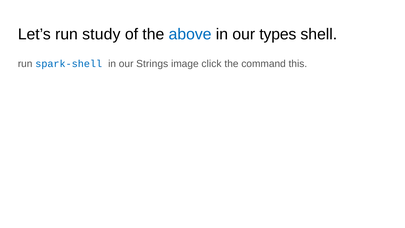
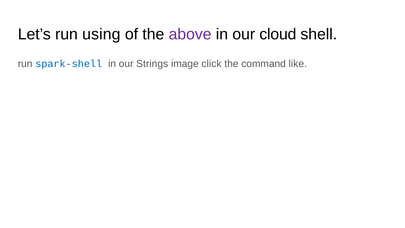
study: study -> using
above colour: blue -> purple
types: types -> cloud
this: this -> like
